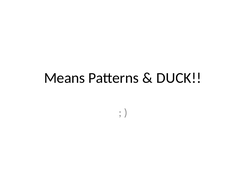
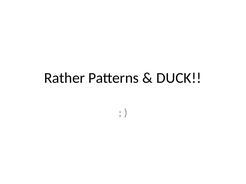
Means: Means -> Rather
